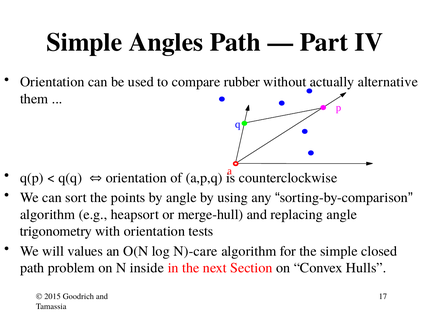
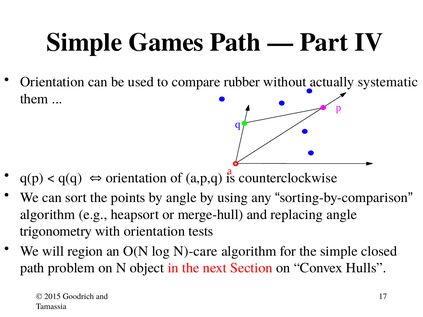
Angles: Angles -> Games
alternative: alternative -> systematic
values: values -> region
inside: inside -> object
